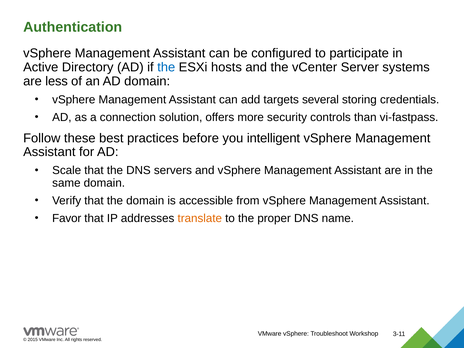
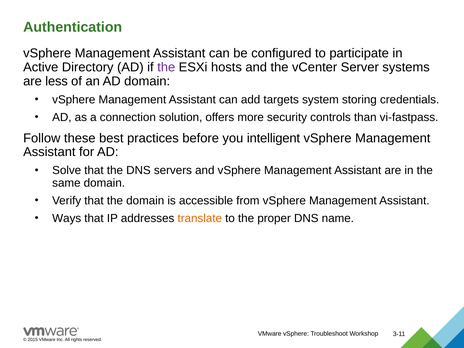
the at (166, 67) colour: blue -> purple
several: several -> system
Scale: Scale -> Solve
Favor: Favor -> Ways
